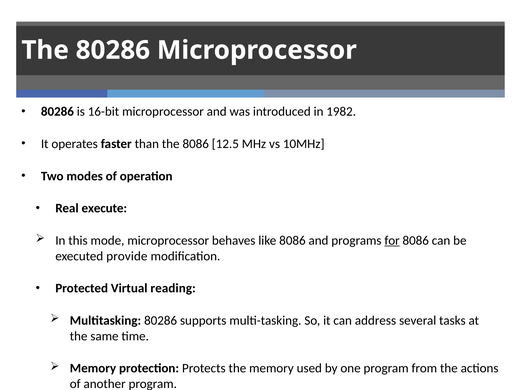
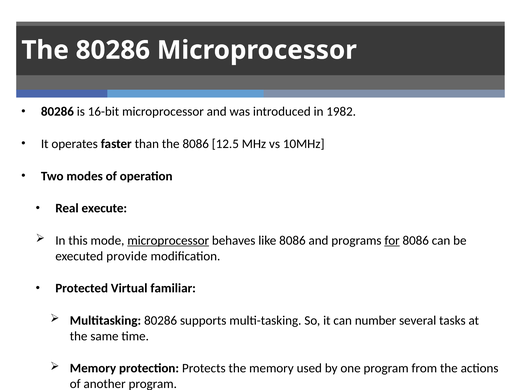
microprocessor at (168, 241) underline: none -> present
reading: reading -> familiar
address: address -> number
